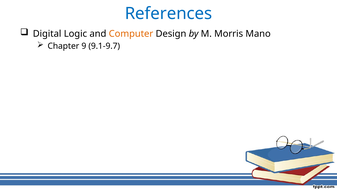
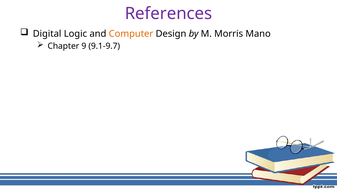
References colour: blue -> purple
